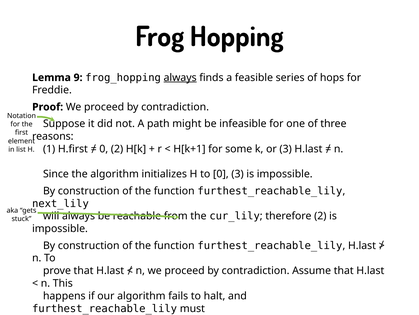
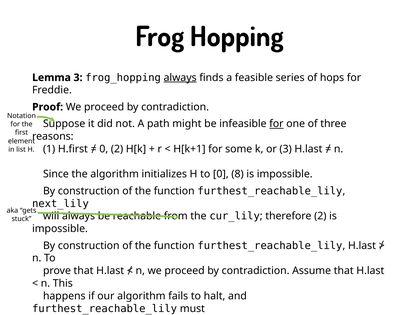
Lemma 9: 9 -> 3
for at (276, 123) underline: none -> present
0 3: 3 -> 8
